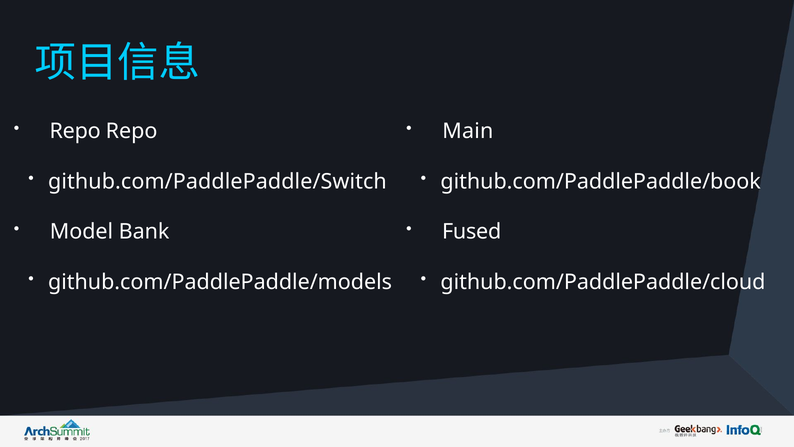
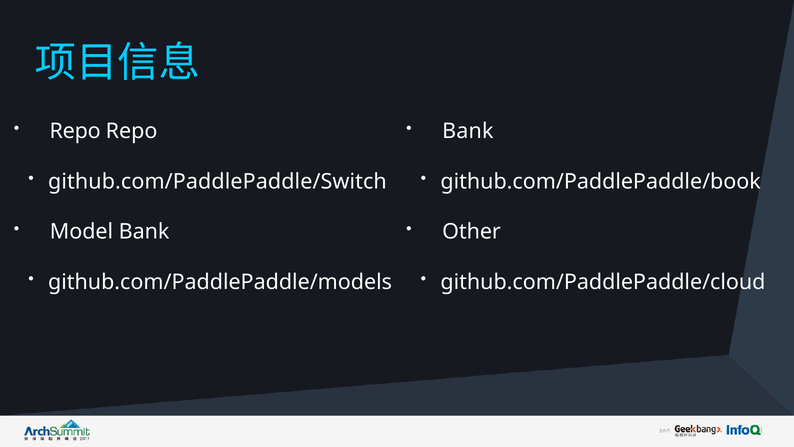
Main at (468, 131): Main -> Bank
Fused: Fused -> Other
